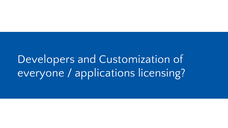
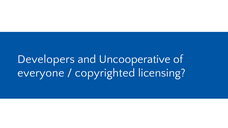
Customization: Customization -> Uncooperative
applications: applications -> copyrighted
